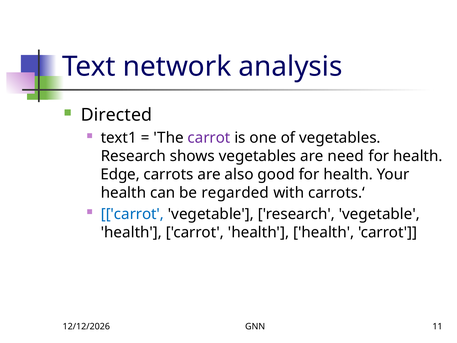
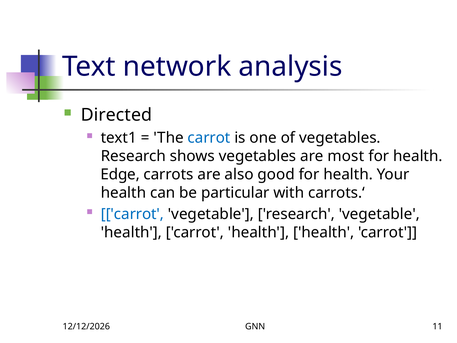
carrot at (209, 138) colour: purple -> blue
need: need -> most
regarded: regarded -> particular
